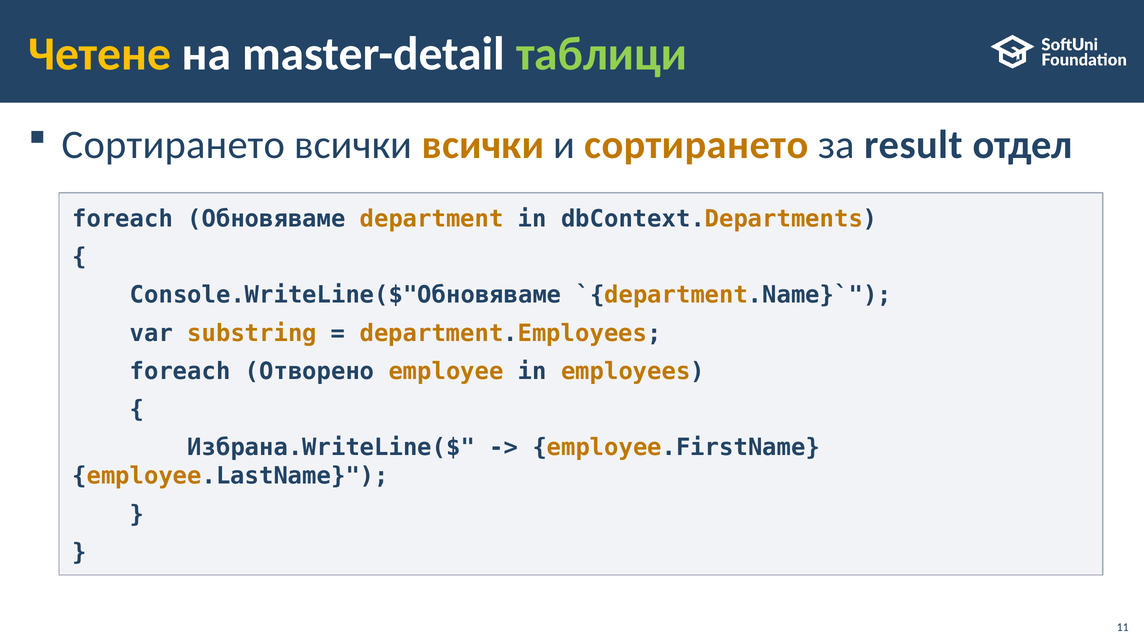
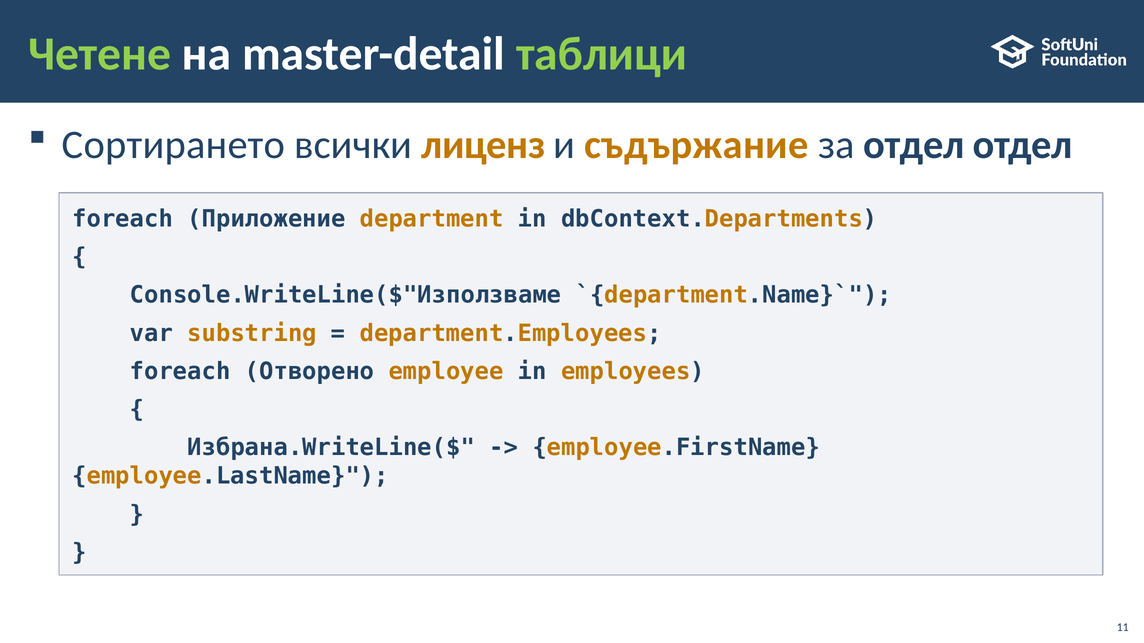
Четене colour: yellow -> light green
всички всички: всички -> лиценз
и сортирането: сортирането -> съдържание
за result: result -> отдел
Обновяваме: Обновяваме -> Приложение
Console.WriteLine($"Обновяваме: Console.WriteLine($"Обновяваме -> Console.WriteLine($"Използваме
